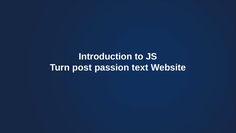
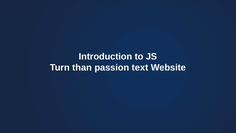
post: post -> than
